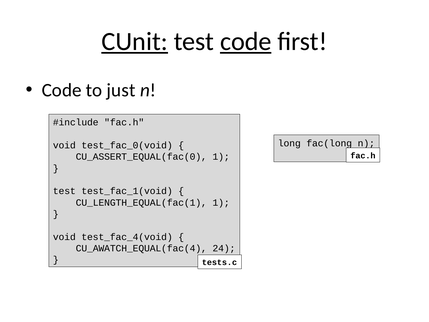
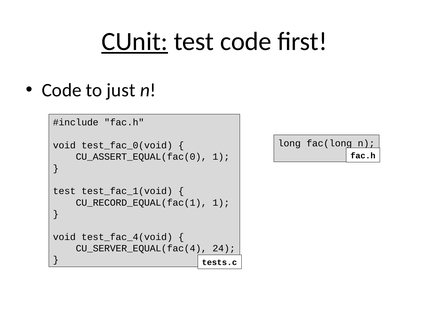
code at (246, 42) underline: present -> none
CU_LENGTH_EQUAL(fac(1: CU_LENGTH_EQUAL(fac(1 -> CU_RECORD_EQUAL(fac(1
CU_AWATCH_EQUAL(fac(4: CU_AWATCH_EQUAL(fac(4 -> CU_SERVER_EQUAL(fac(4
